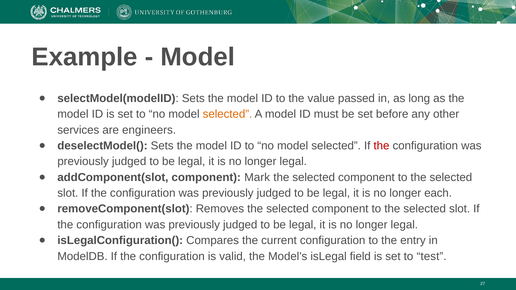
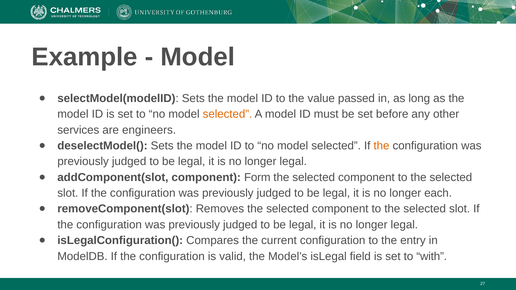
the at (381, 146) colour: red -> orange
Mark: Mark -> Form
test: test -> with
